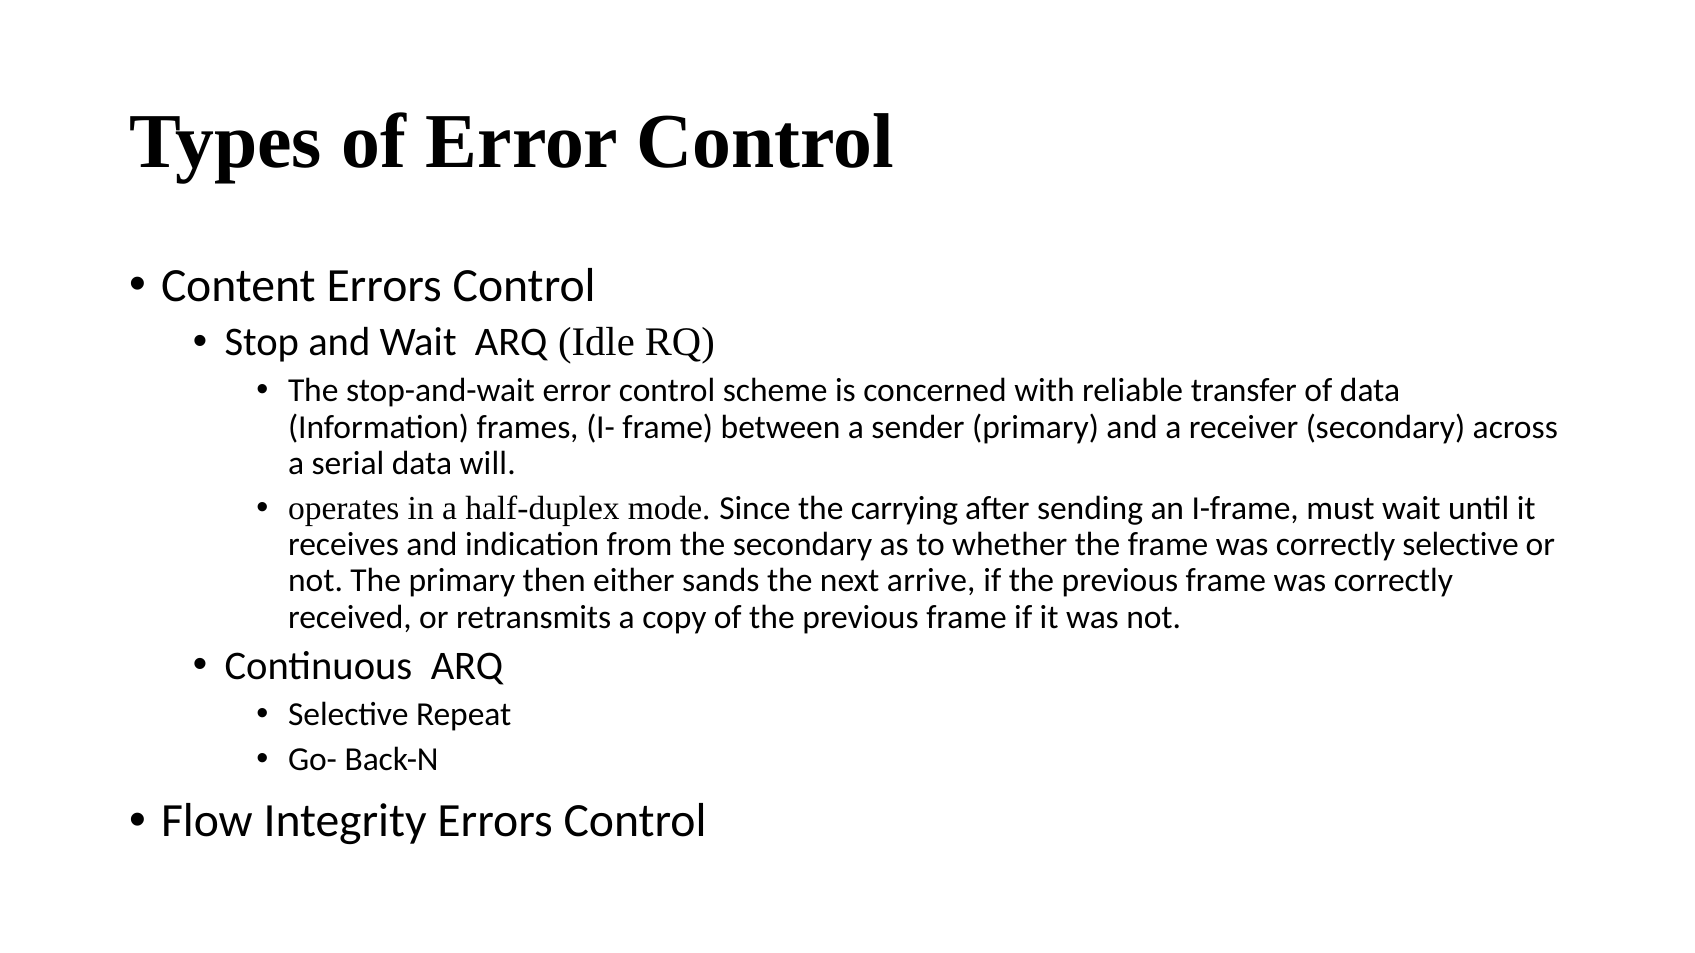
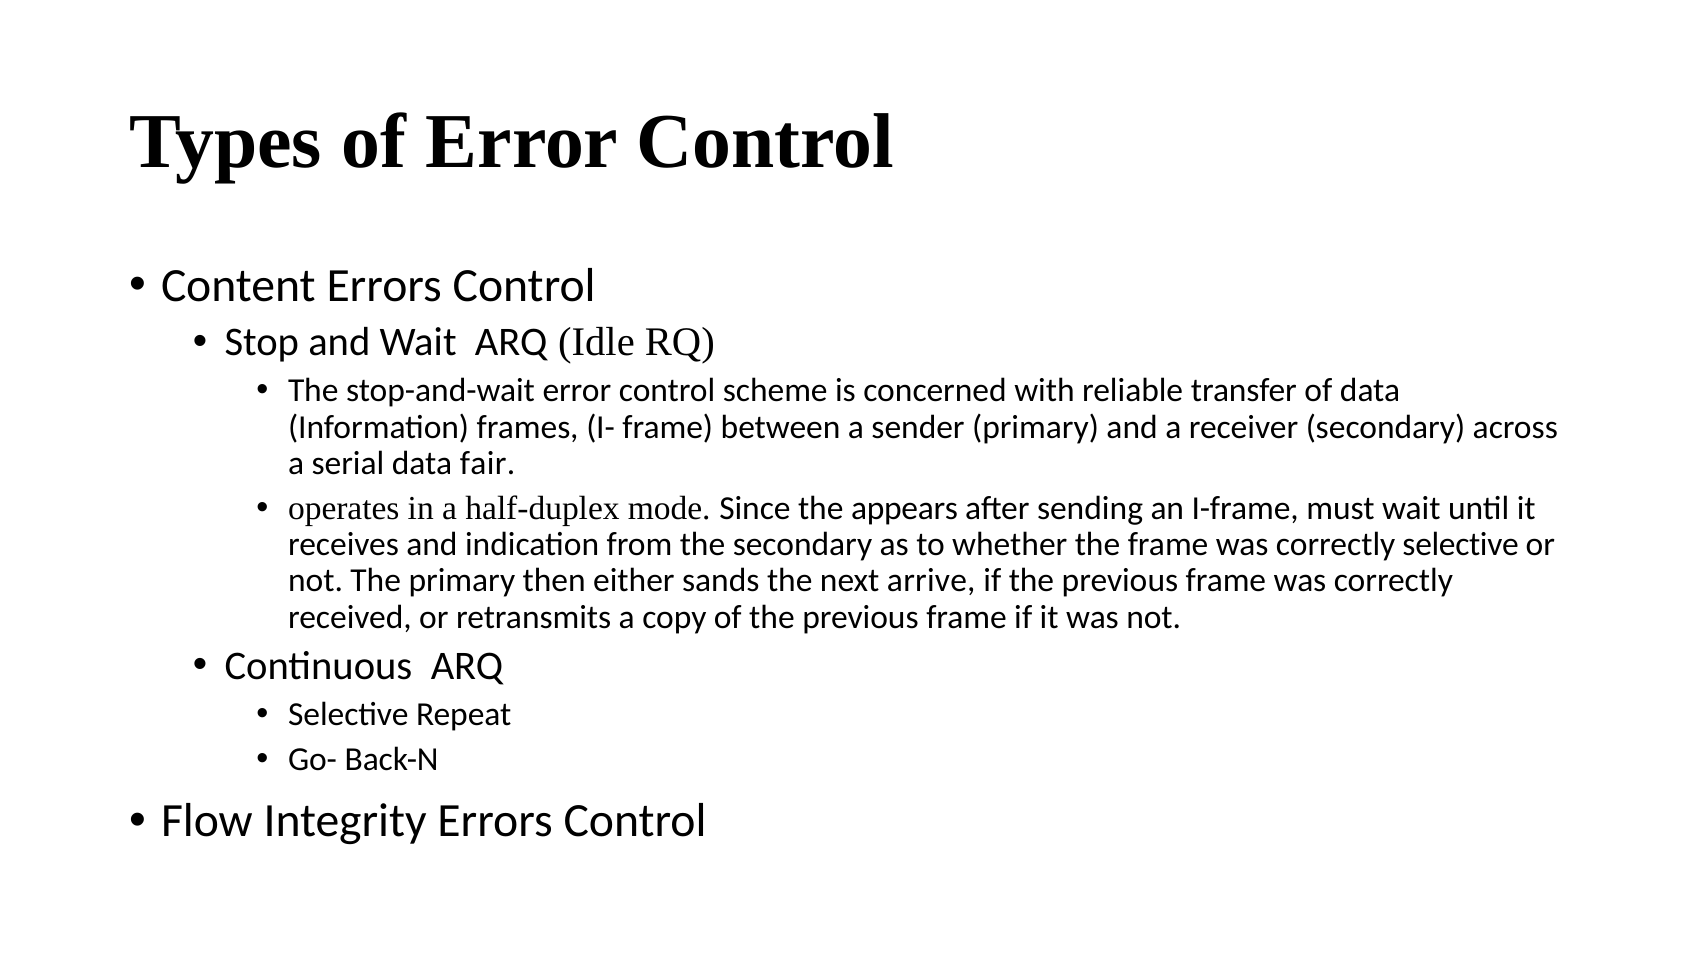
will: will -> fair
carrying: carrying -> appears
